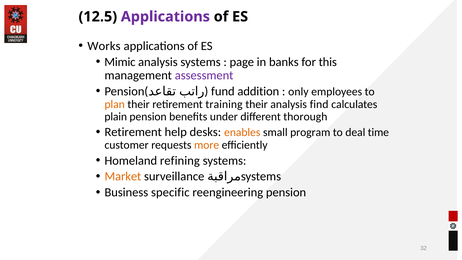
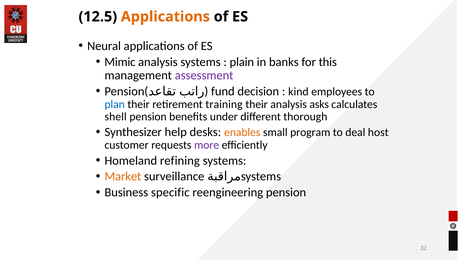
Applications at (165, 17) colour: purple -> orange
Works: Works -> Neural
page: page -> plain
addition: addition -> decision
only: only -> kind
plan colour: orange -> blue
find: find -> asks
plain: plain -> shell
Retirement at (133, 132): Retirement -> Synthesizer
time: time -> host
more colour: orange -> purple
